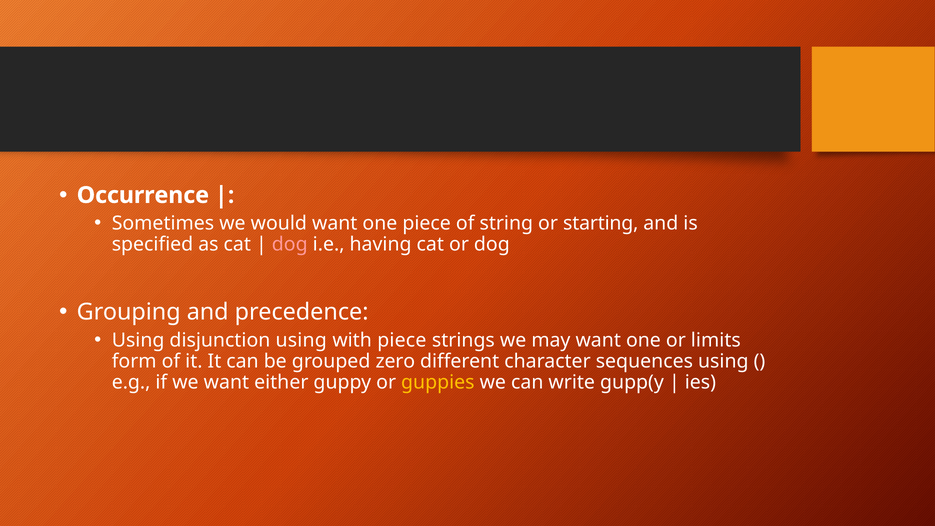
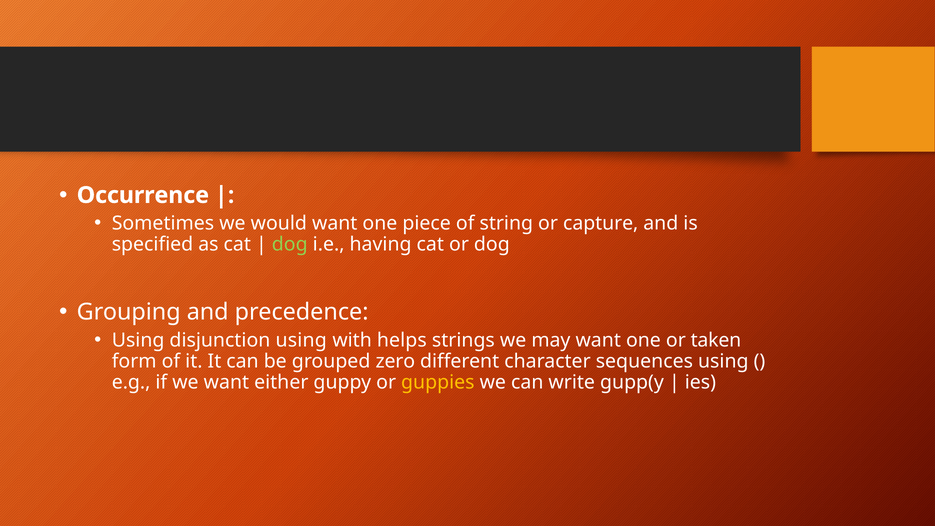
starting: starting -> capture
dog at (290, 244) colour: pink -> light green
with piece: piece -> helps
limits: limits -> taken
